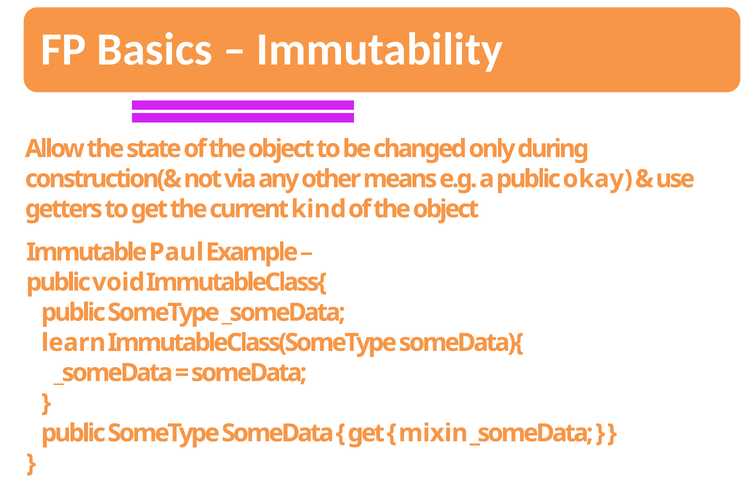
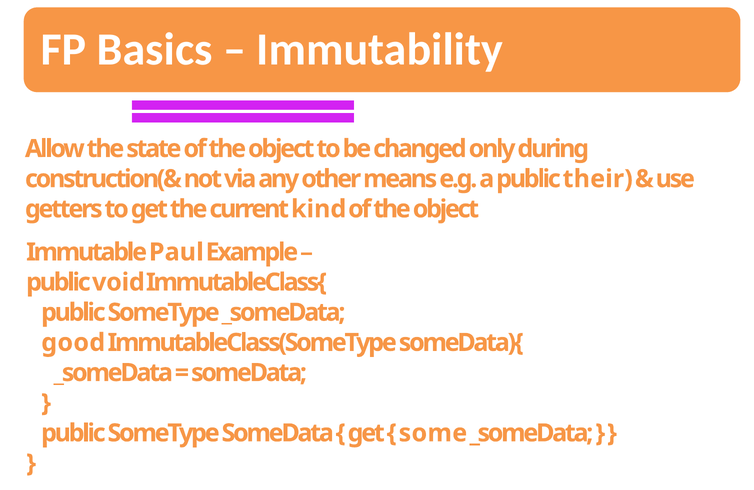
okay: okay -> their
learn: learn -> good
mixin: mixin -> some
